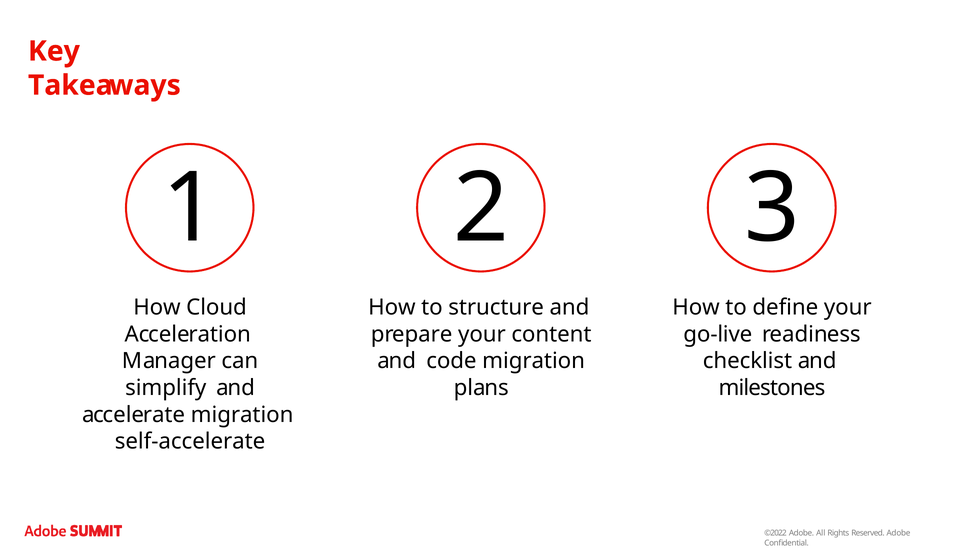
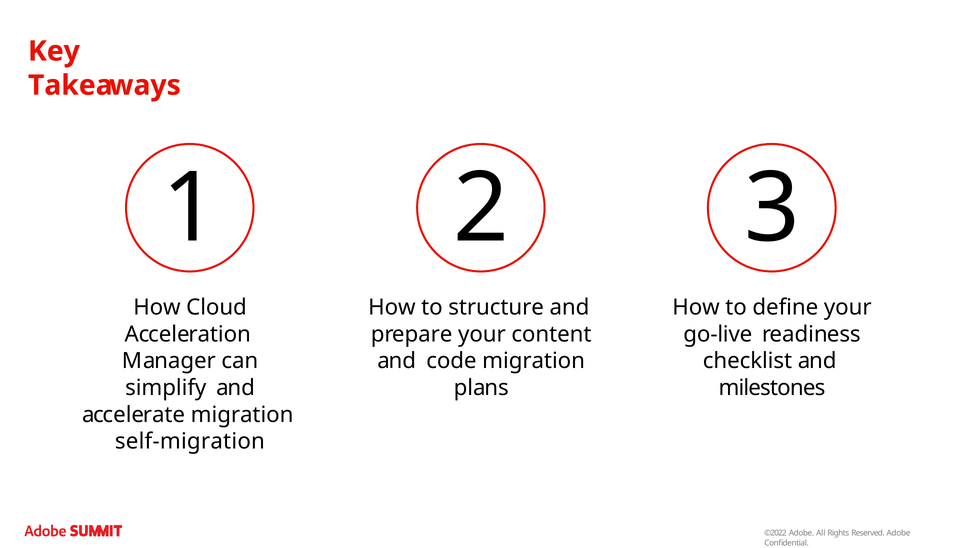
self-accelerate: self-accelerate -> self-migration
